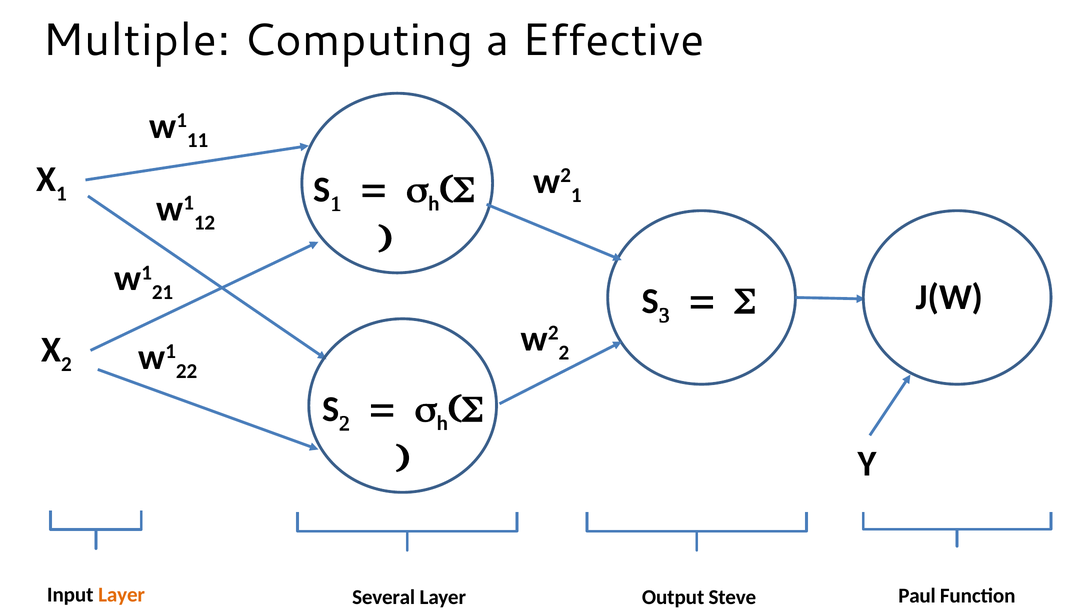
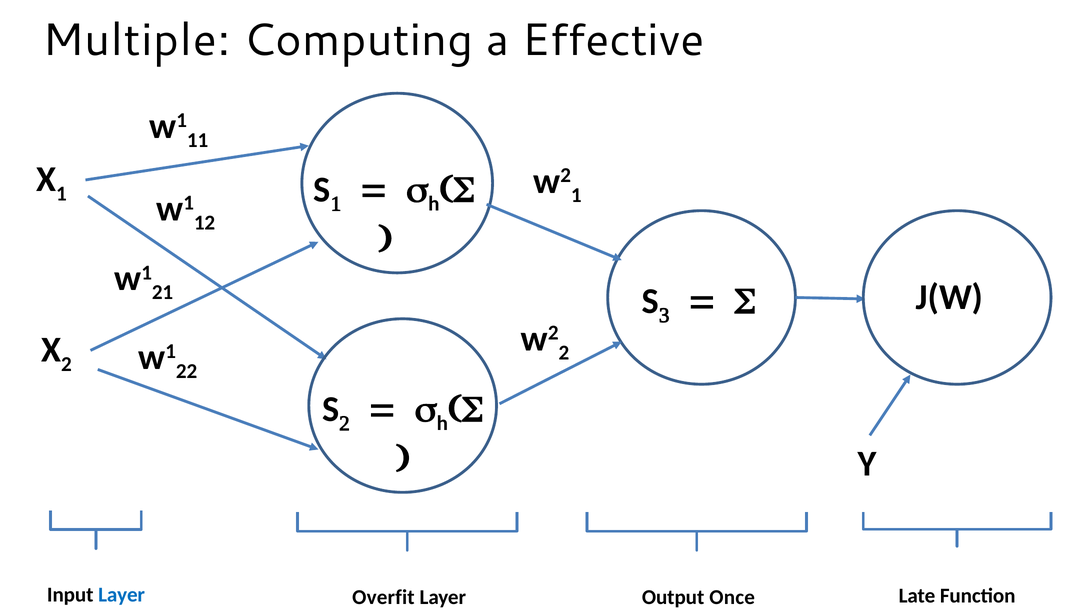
Layer at (122, 594) colour: orange -> blue
Paul: Paul -> Late
Several: Several -> Overfit
Steve: Steve -> Once
